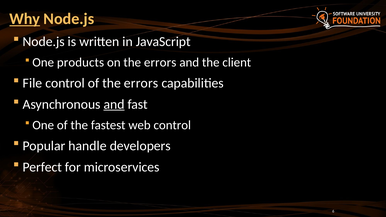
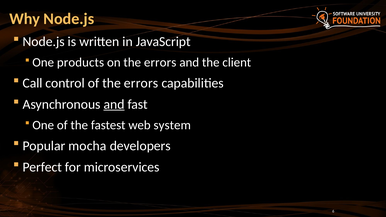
Why underline: present -> none
File: File -> Call
web control: control -> system
handle: handle -> mocha
